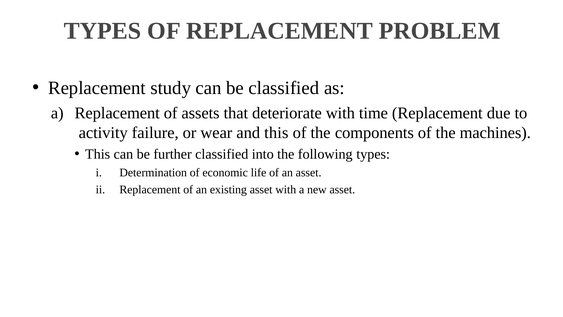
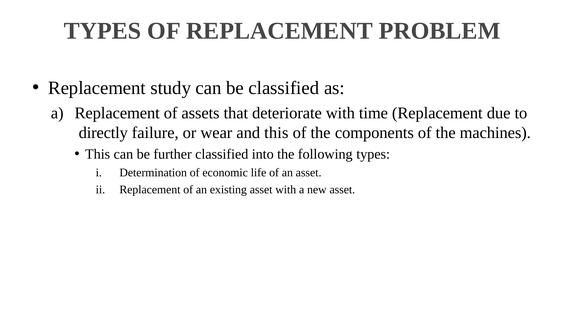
activity: activity -> directly
